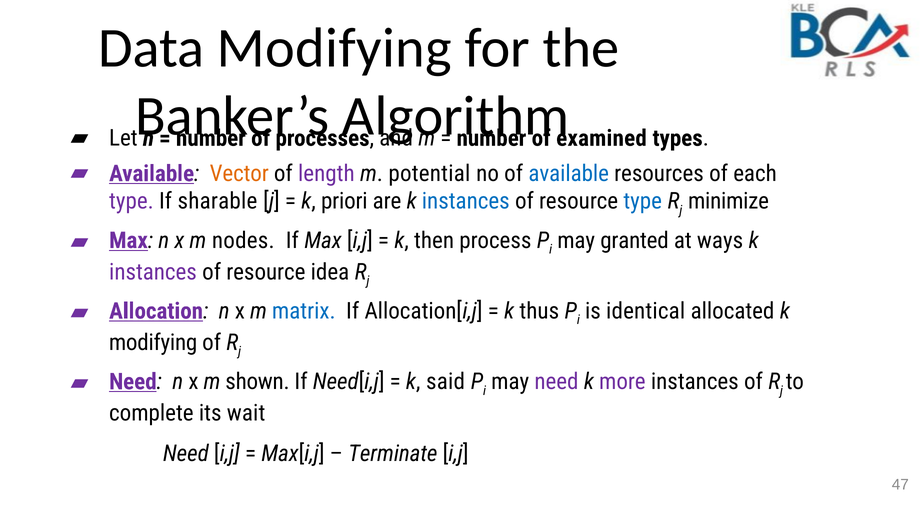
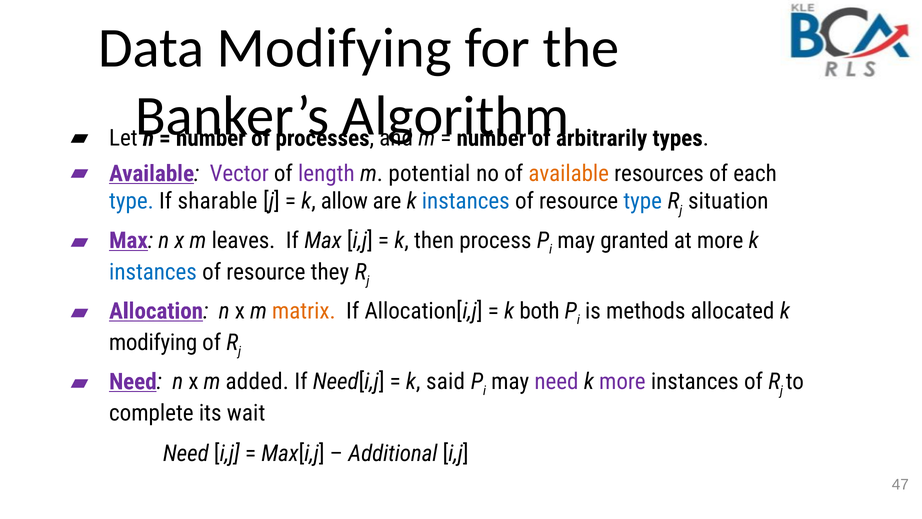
examined: examined -> arbitrarily
Vector colour: orange -> purple
available at (569, 173) colour: blue -> orange
type at (131, 201) colour: purple -> blue
priori: priori -> allow
minimize: minimize -> situation
nodes: nodes -> leaves
at ways: ways -> more
instances at (153, 272) colour: purple -> blue
idea: idea -> they
matrix colour: blue -> orange
thus: thus -> both
identical: identical -> methods
shown: shown -> added
Terminate: Terminate -> Additional
